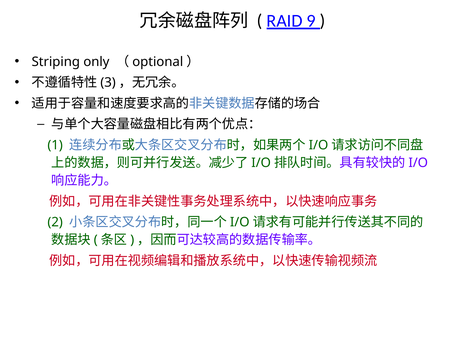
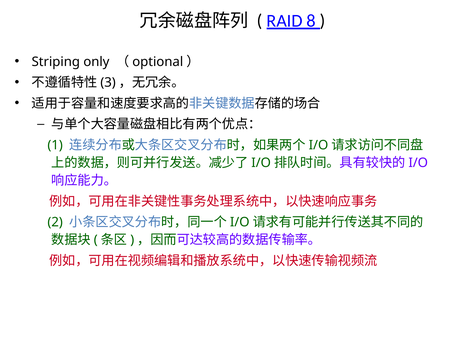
9: 9 -> 8
